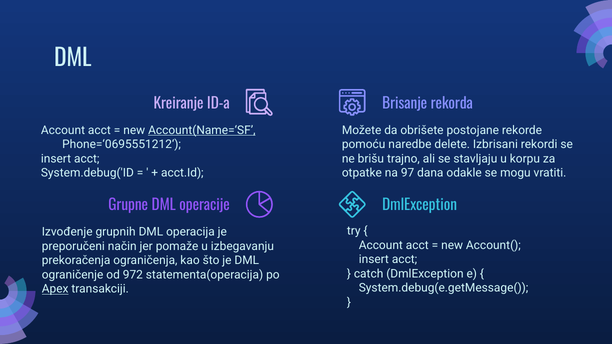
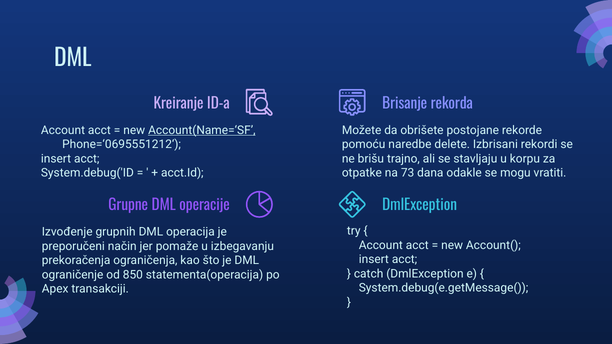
97: 97 -> 73
972: 972 -> 850
Apex underline: present -> none
